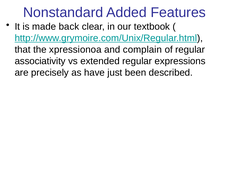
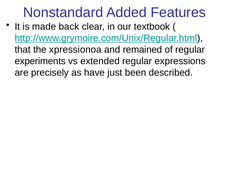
complain: complain -> remained
associativity: associativity -> experiments
